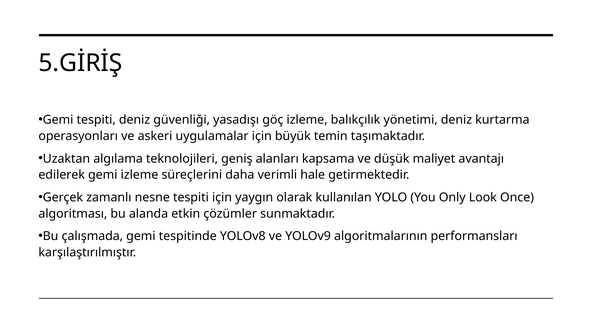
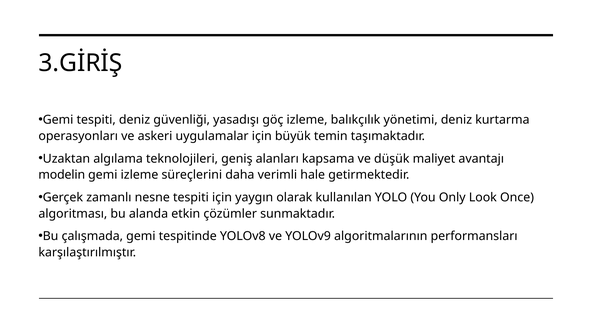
5.GİRİŞ: 5.GİRİŞ -> 3.GİRİŞ
edilerek: edilerek -> modelin
